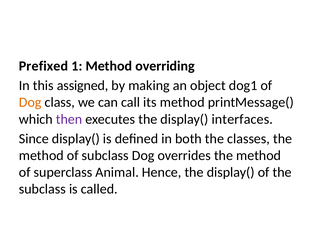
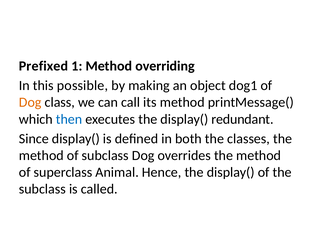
assigned: assigned -> possible
then colour: purple -> blue
interfaces: interfaces -> redundant
